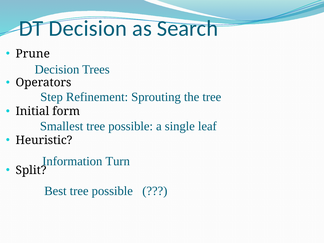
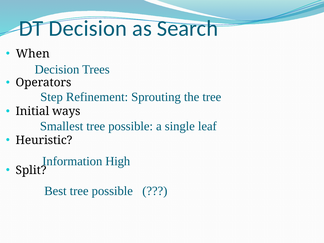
Prune: Prune -> When
form: form -> ways
Turn: Turn -> High
